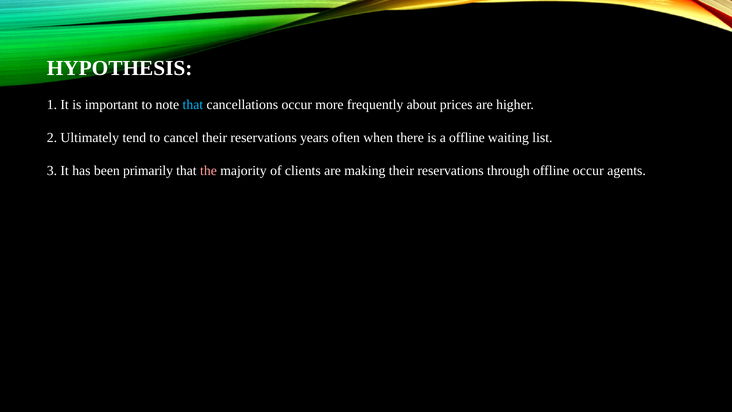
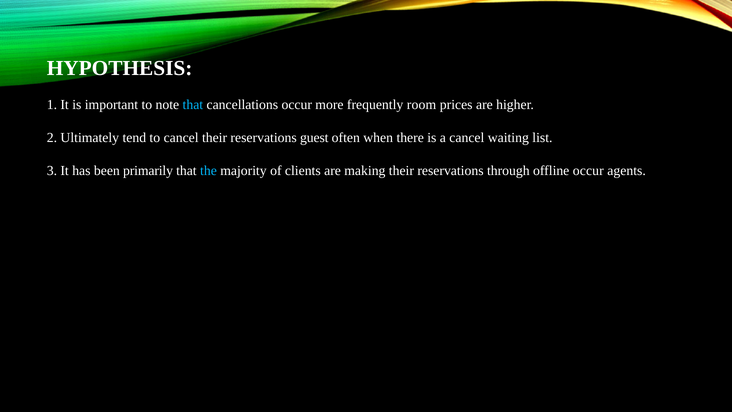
about: about -> room
years: years -> guest
a offline: offline -> cancel
the colour: pink -> light blue
